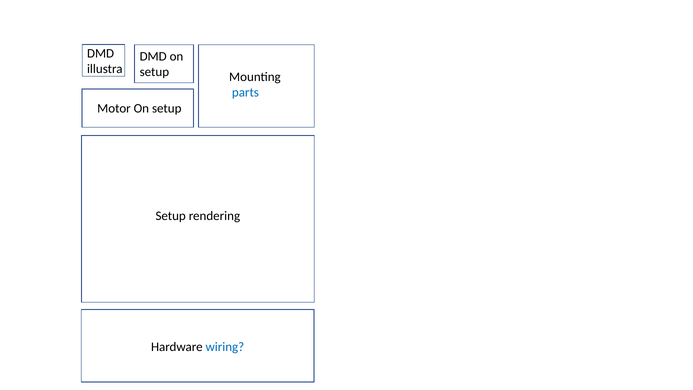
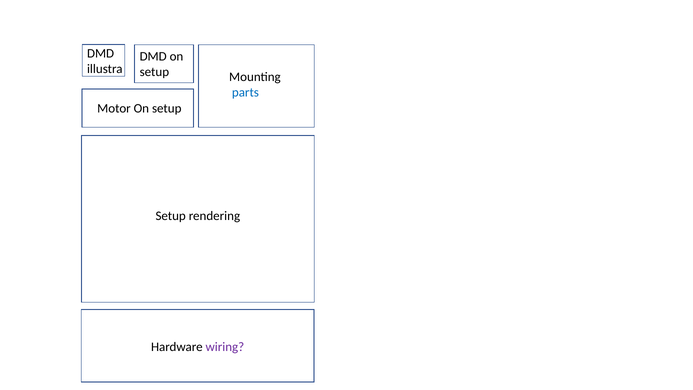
wiring colour: blue -> purple
